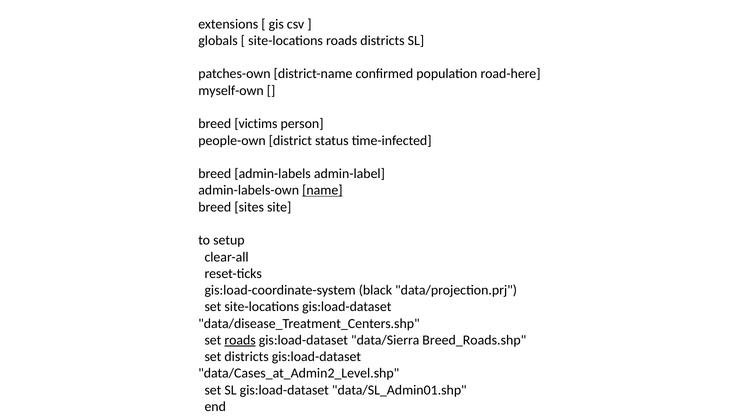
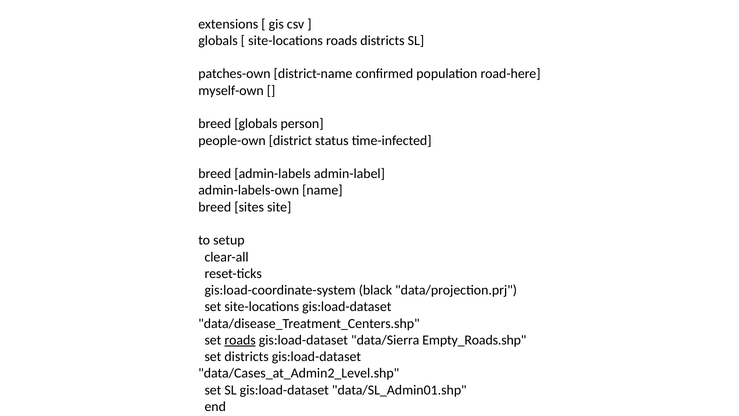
breed victims: victims -> globals
name underline: present -> none
Breed_Roads.shp: Breed_Roads.shp -> Empty_Roads.shp
